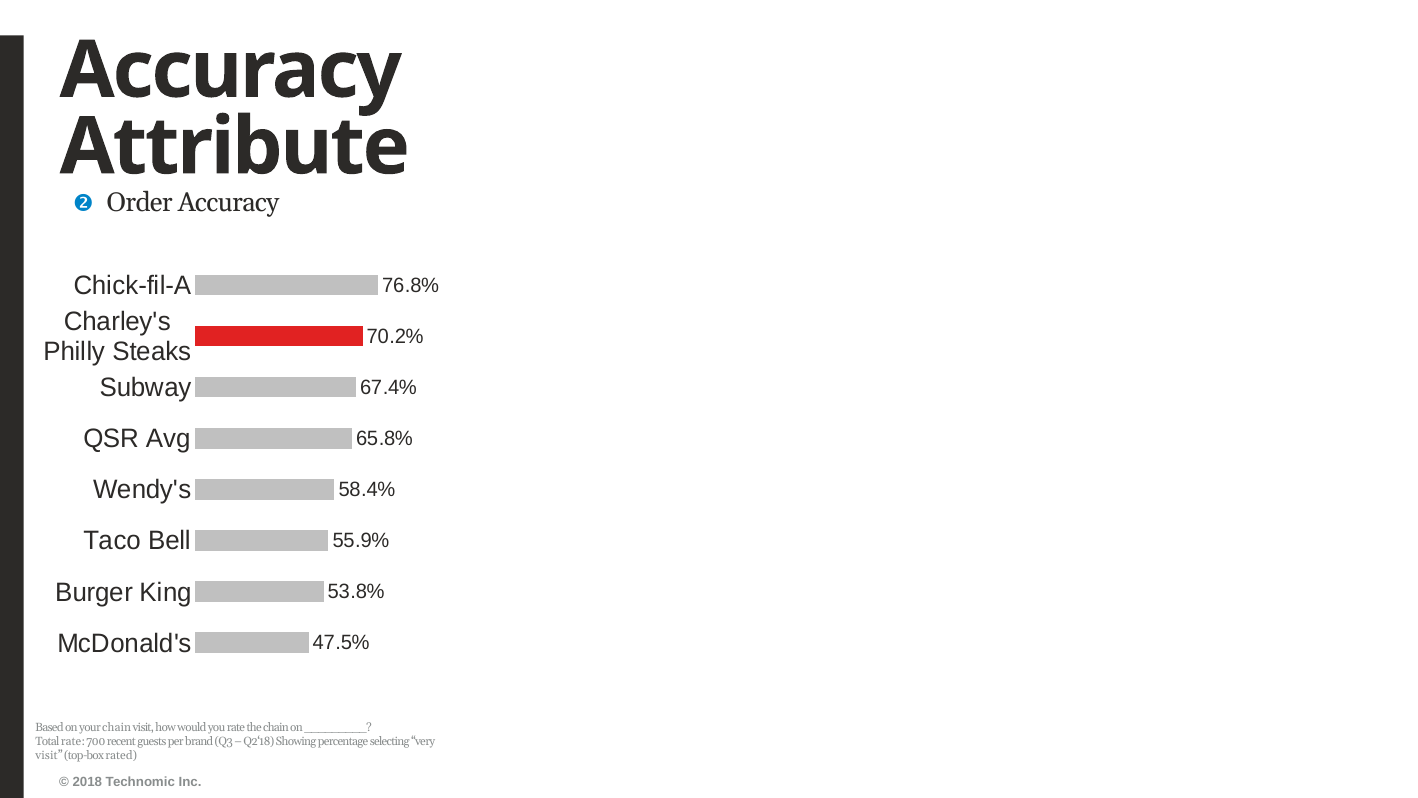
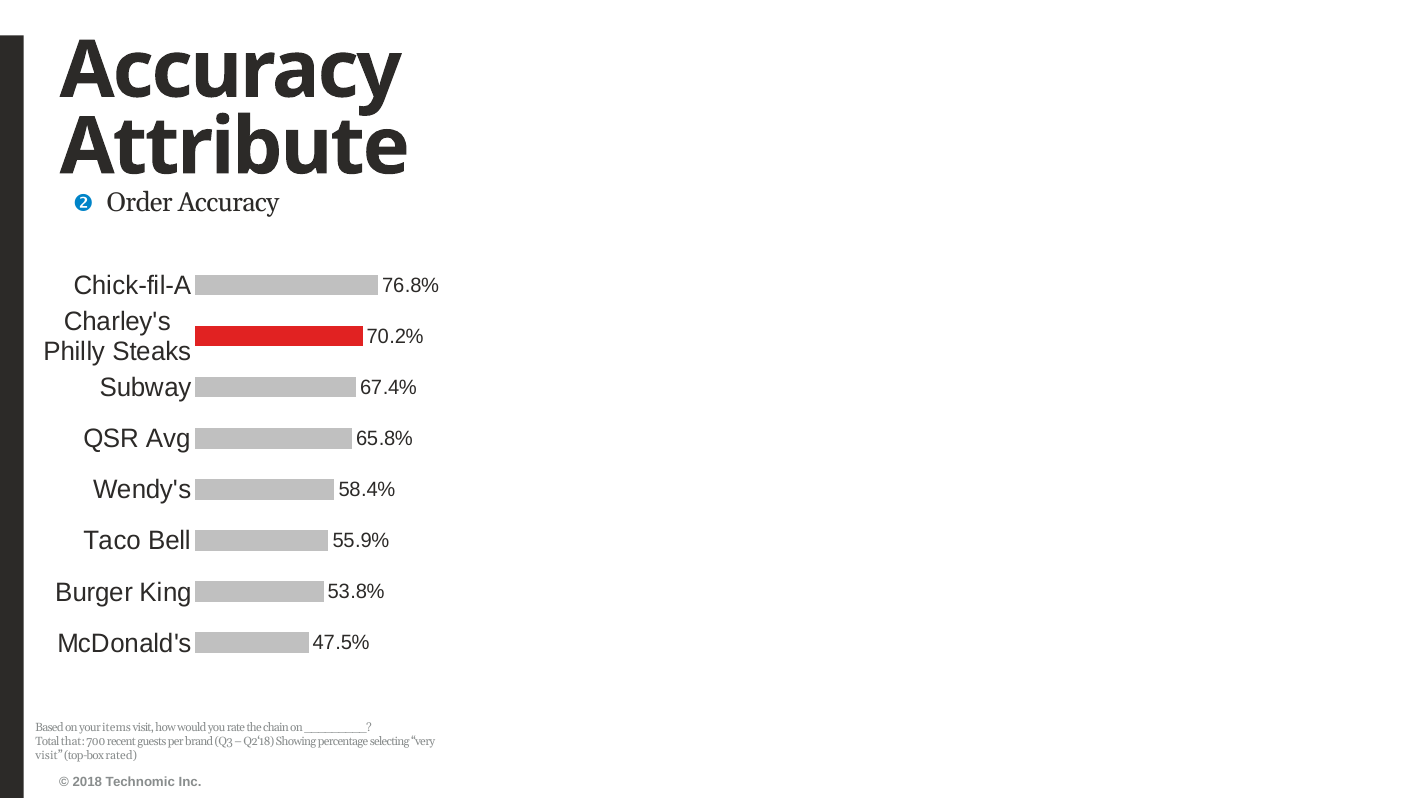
your chain: chain -> items
Total rate: rate -> that
